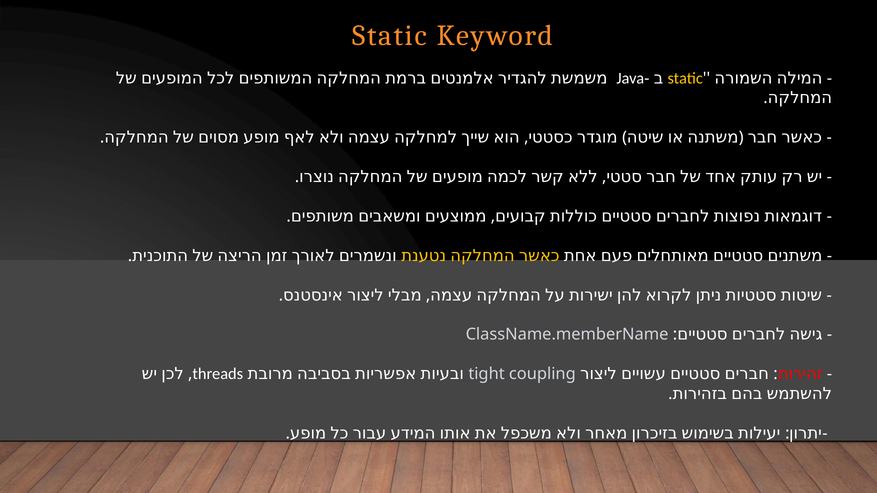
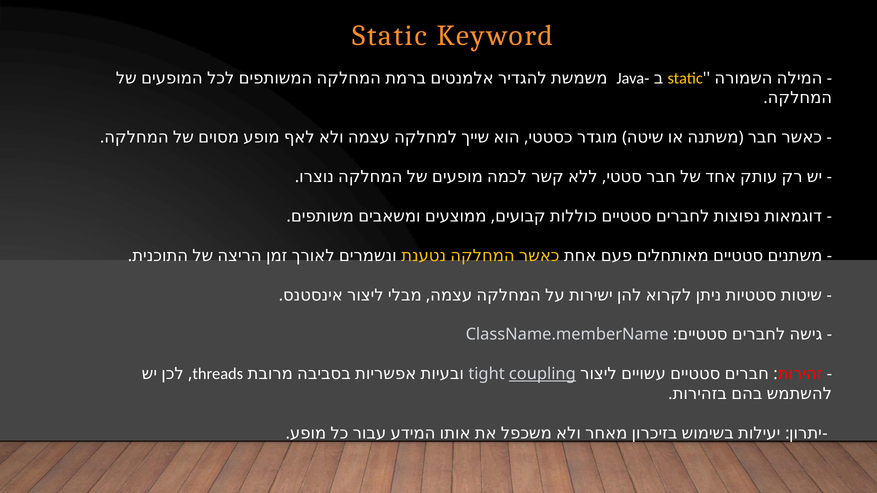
coupling underline: none -> present
